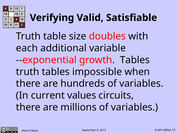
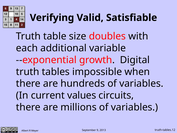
growth Tables: Tables -> Digital
